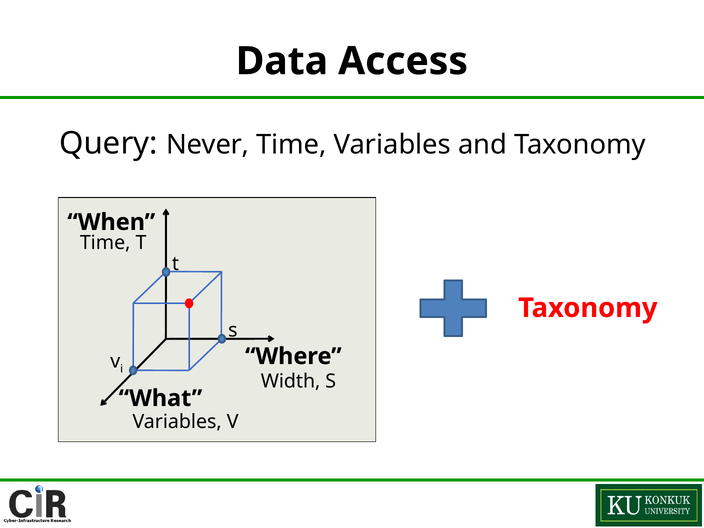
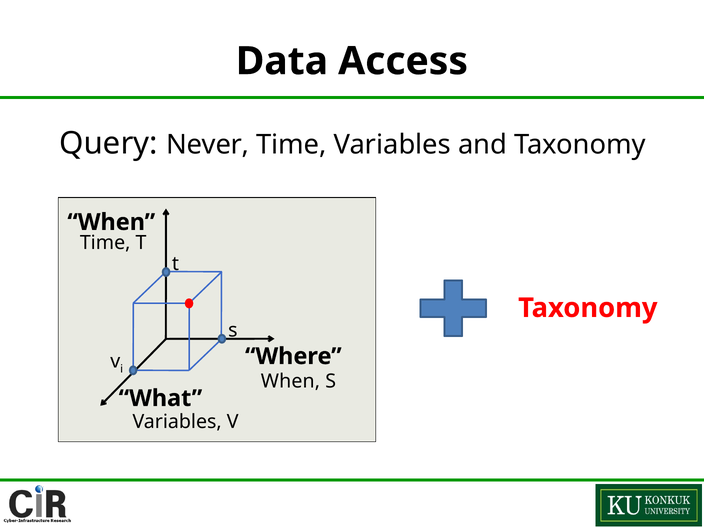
Width at (291, 381): Width -> When
